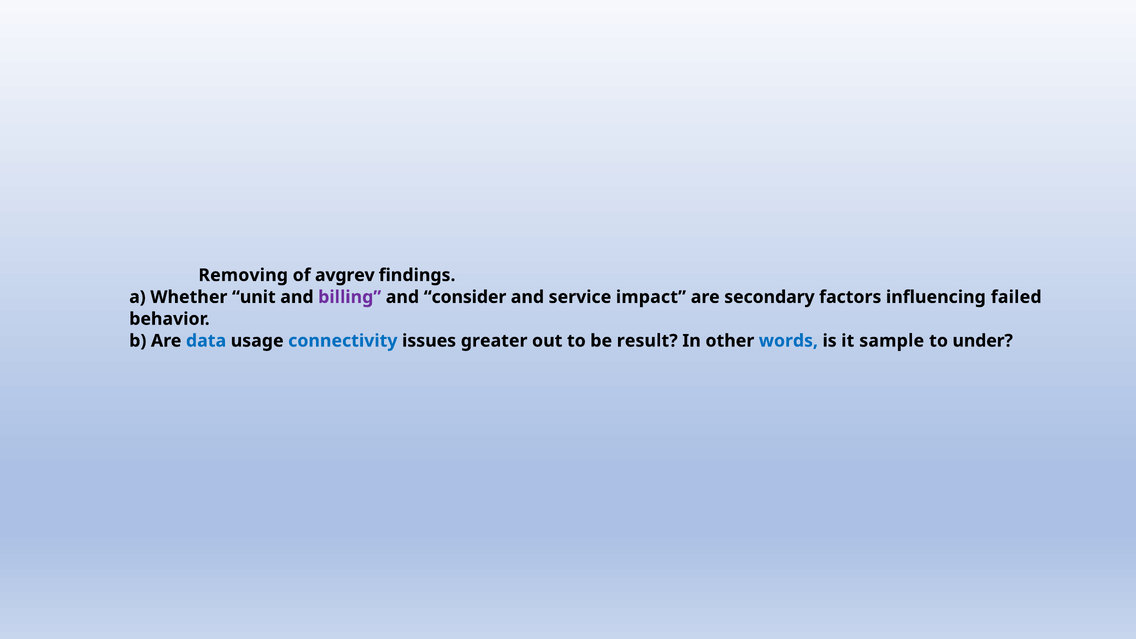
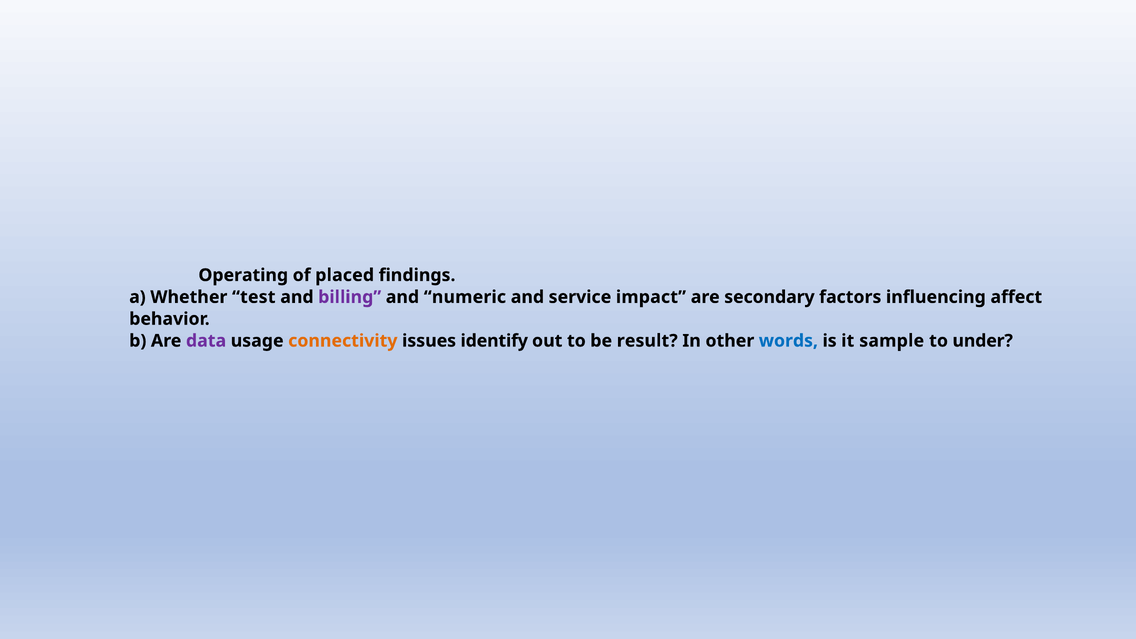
Removing: Removing -> Operating
avgrev: avgrev -> placed
unit: unit -> test
consider: consider -> numeric
failed: failed -> affect
data colour: blue -> purple
connectivity colour: blue -> orange
greater: greater -> identify
